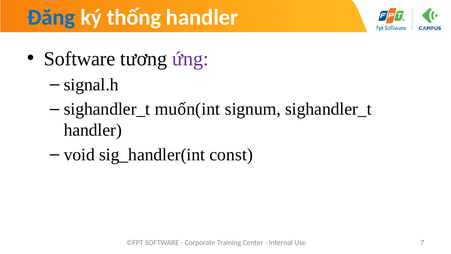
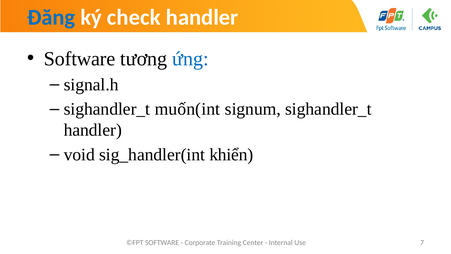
thống: thống -> check
ứng colour: purple -> blue
const: const -> khiển
